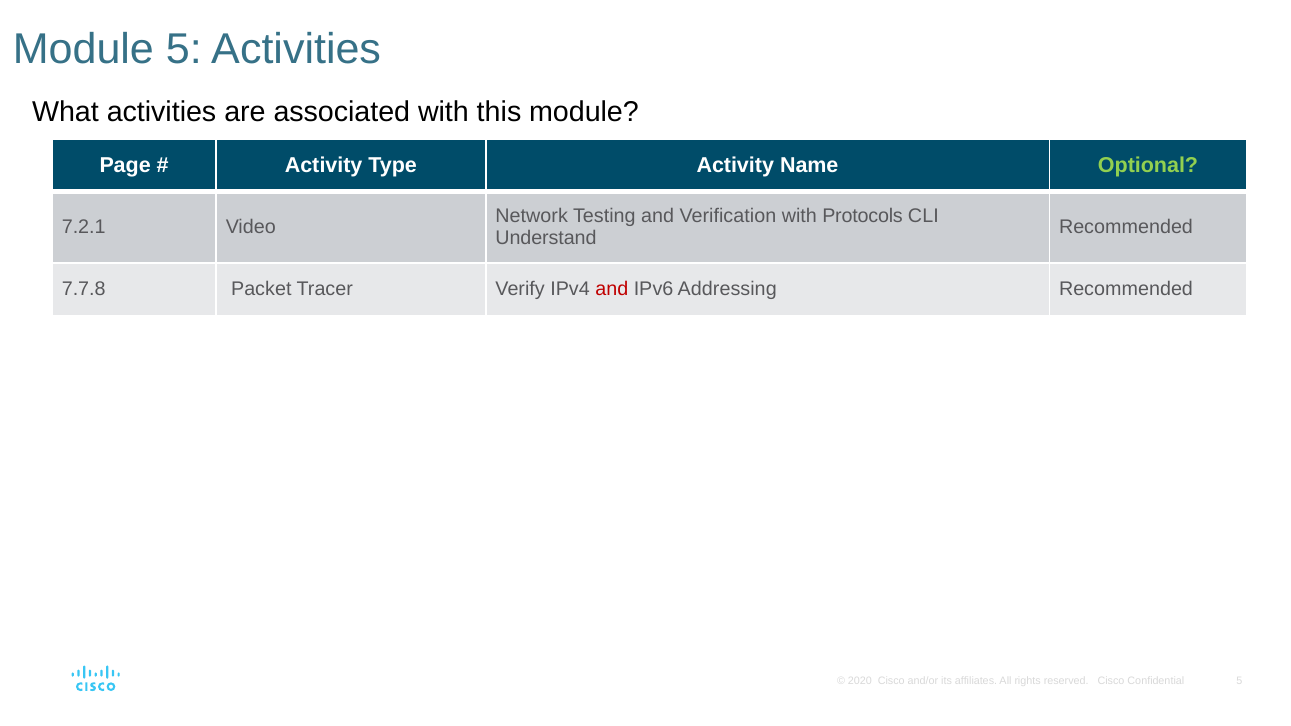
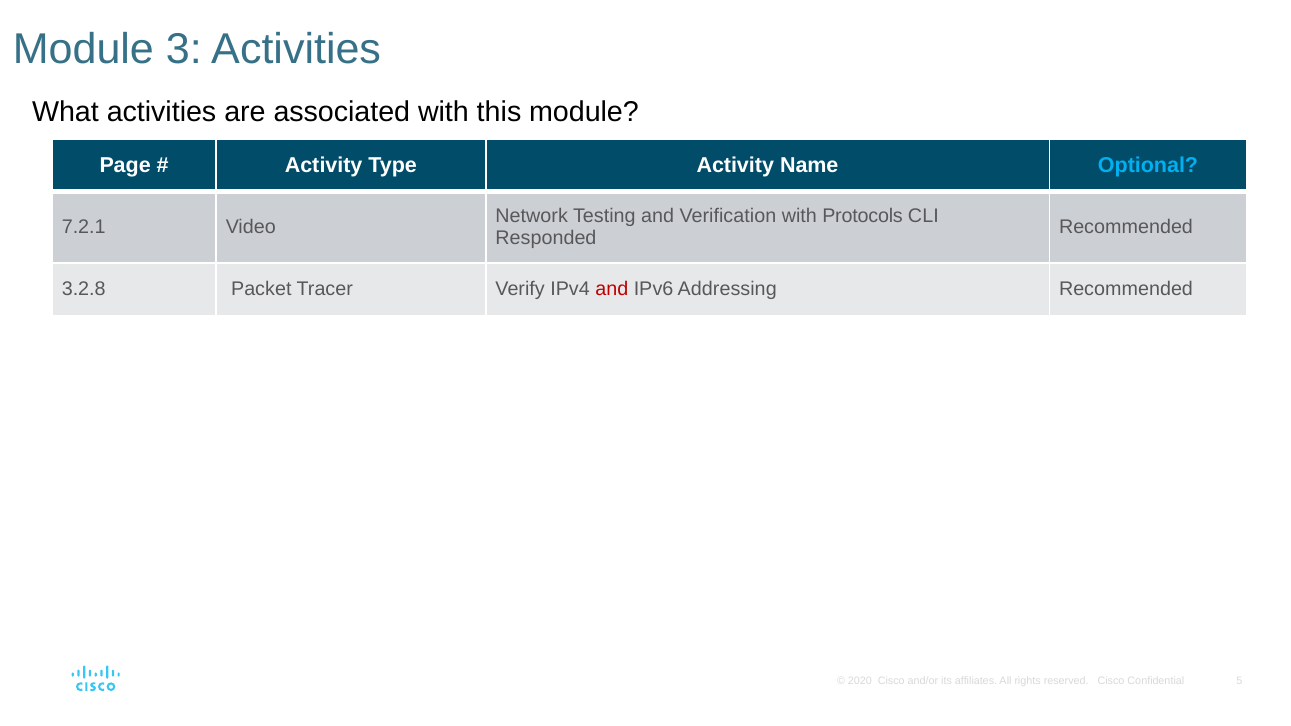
Module 5: 5 -> 3
Optional colour: light green -> light blue
Understand: Understand -> Responded
7.7.8: 7.7.8 -> 3.2.8
